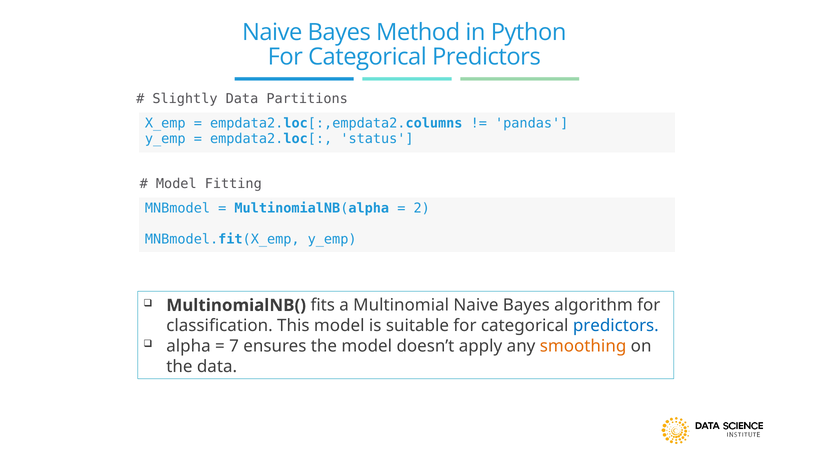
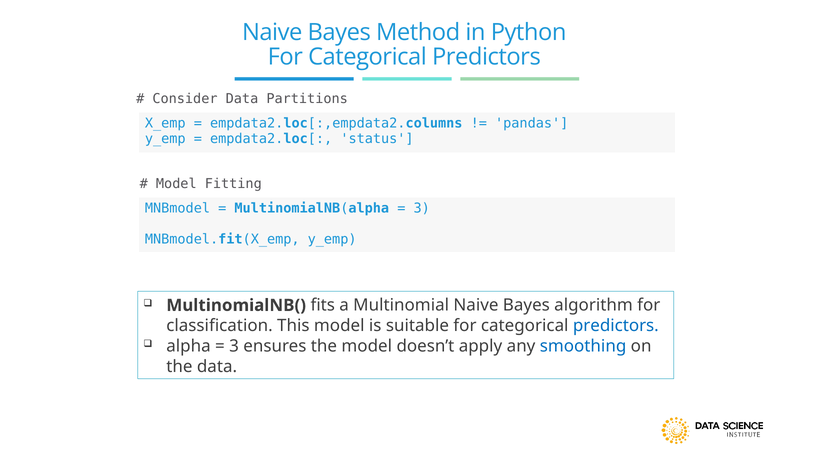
Slightly: Slightly -> Consider
2 at (422, 208): 2 -> 3
7 at (234, 346): 7 -> 3
smoothing colour: orange -> blue
